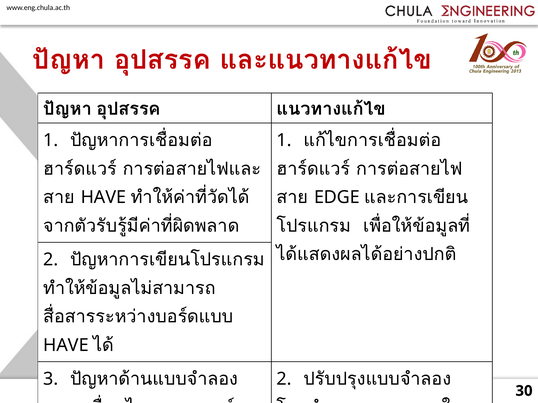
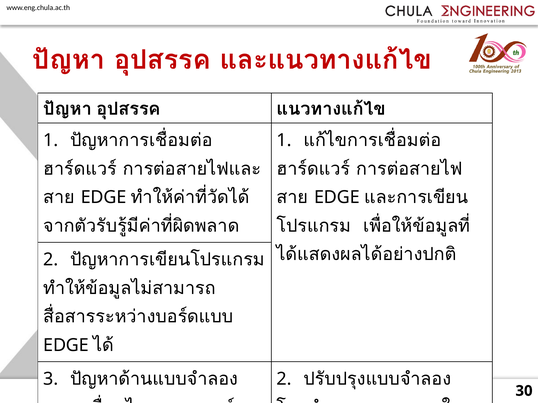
HAVE at (103, 198): HAVE -> EDGE
HAVE at (66, 346): HAVE -> EDGE
